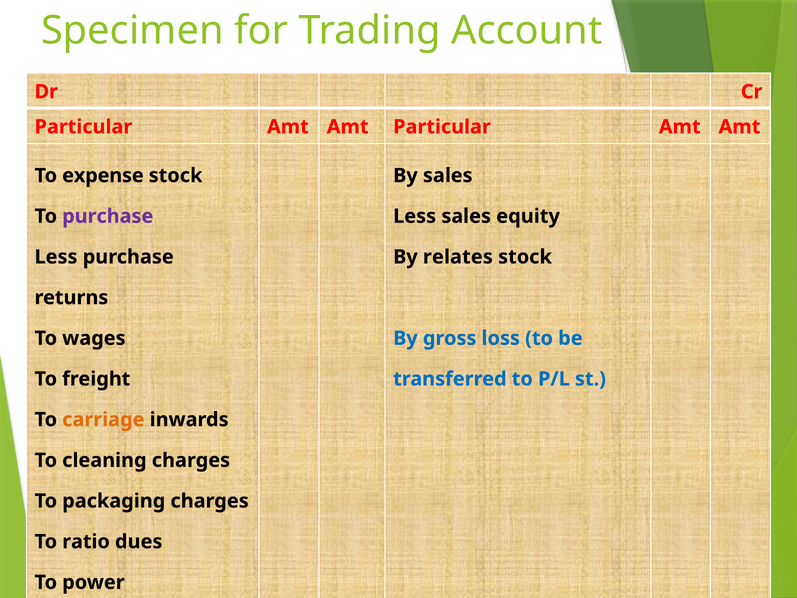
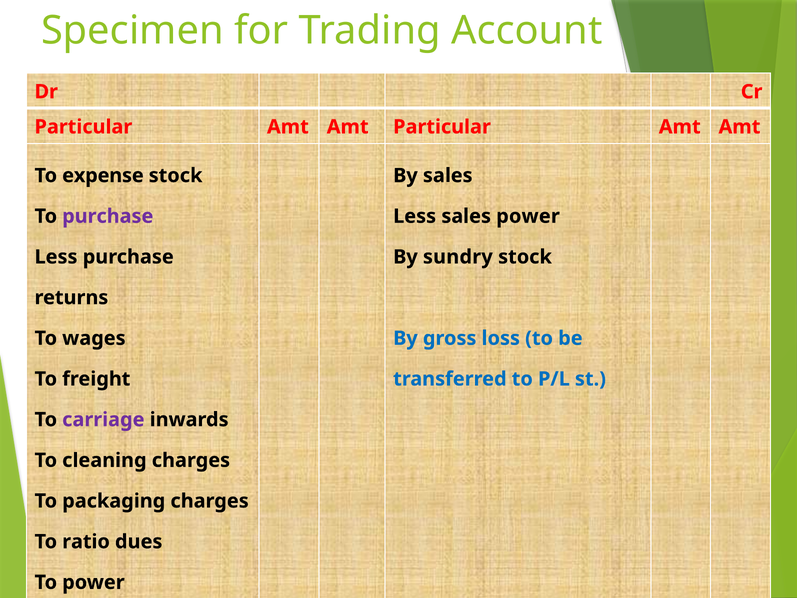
sales equity: equity -> power
relates: relates -> sundry
carriage colour: orange -> purple
